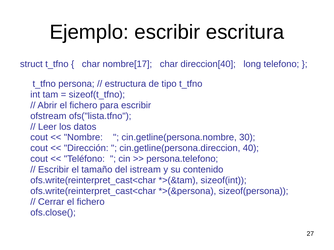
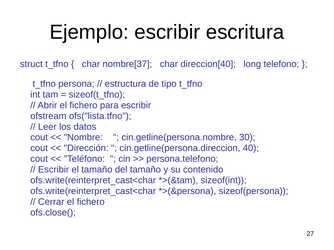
nombre[17: nombre[17 -> nombre[37
del istream: istream -> tamaño
